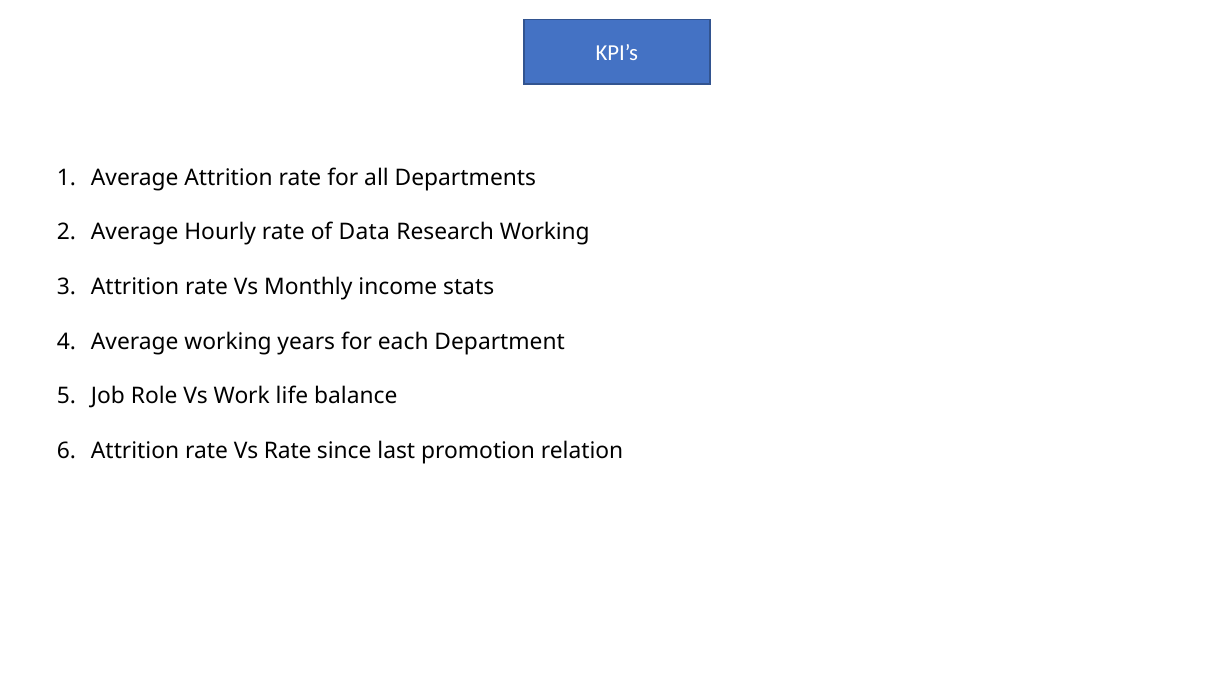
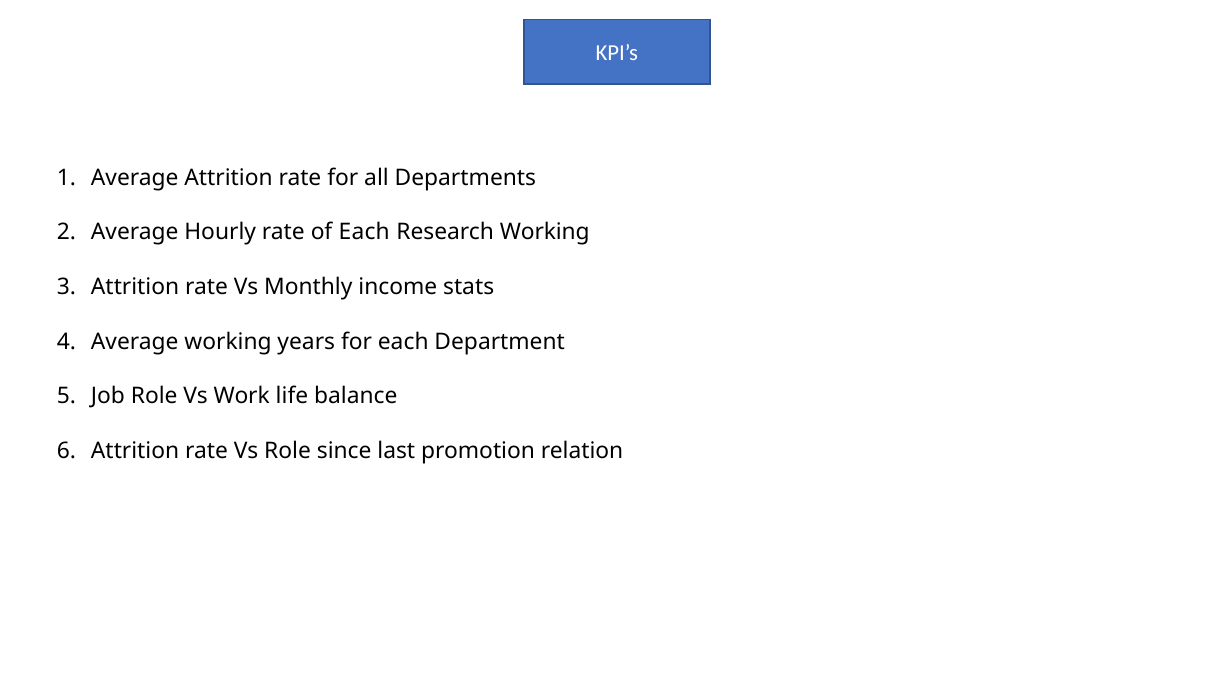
of Data: Data -> Each
Vs Rate: Rate -> Role
